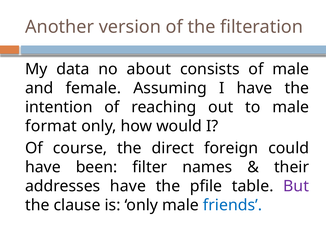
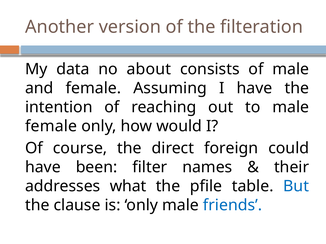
format at (51, 126): format -> female
addresses have: have -> what
But colour: purple -> blue
